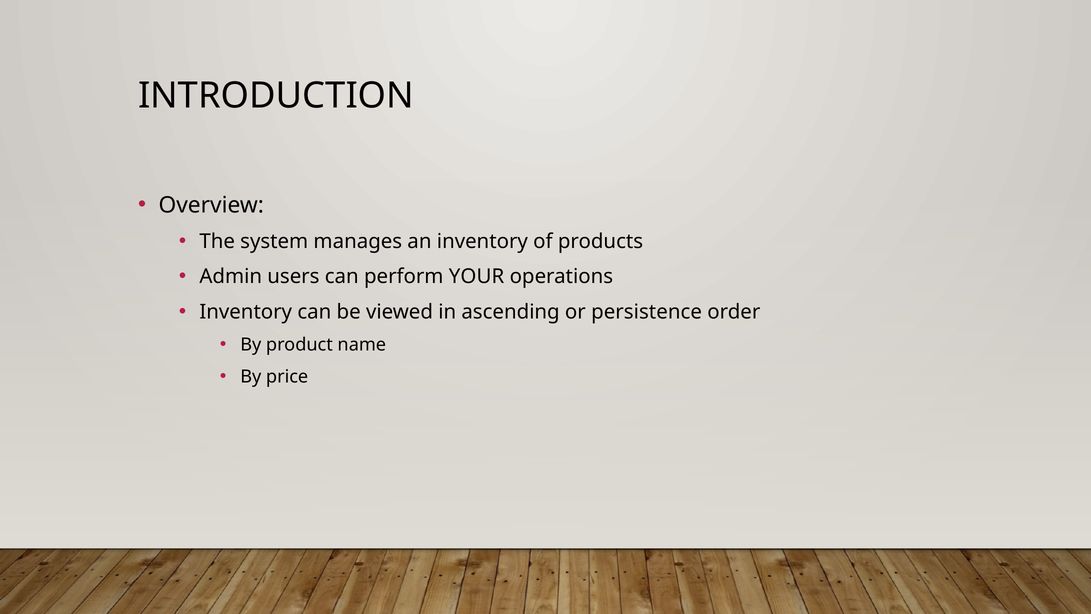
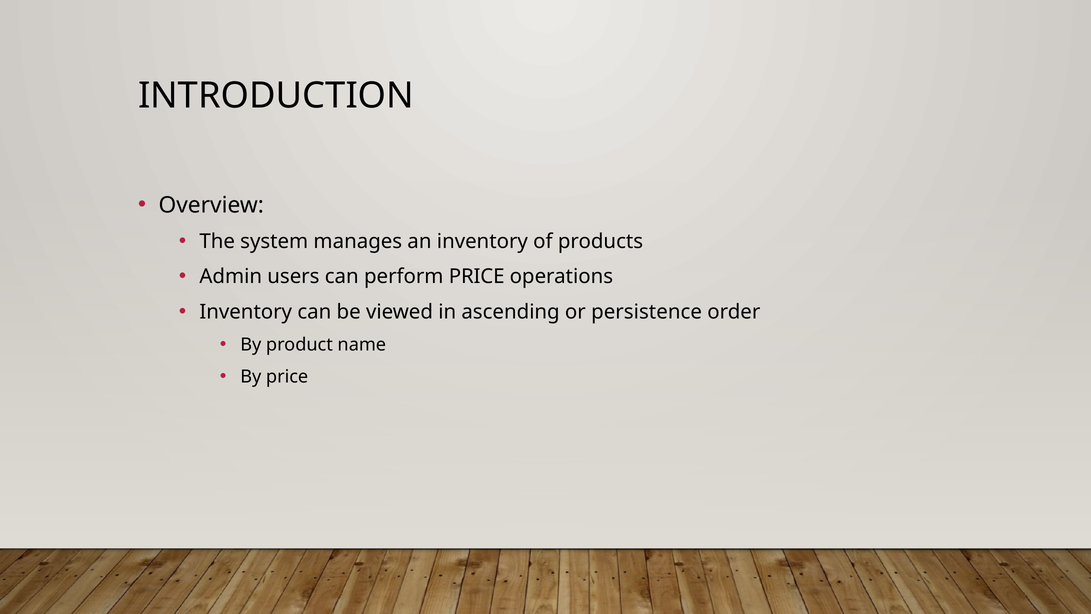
perform YOUR: YOUR -> PRICE
